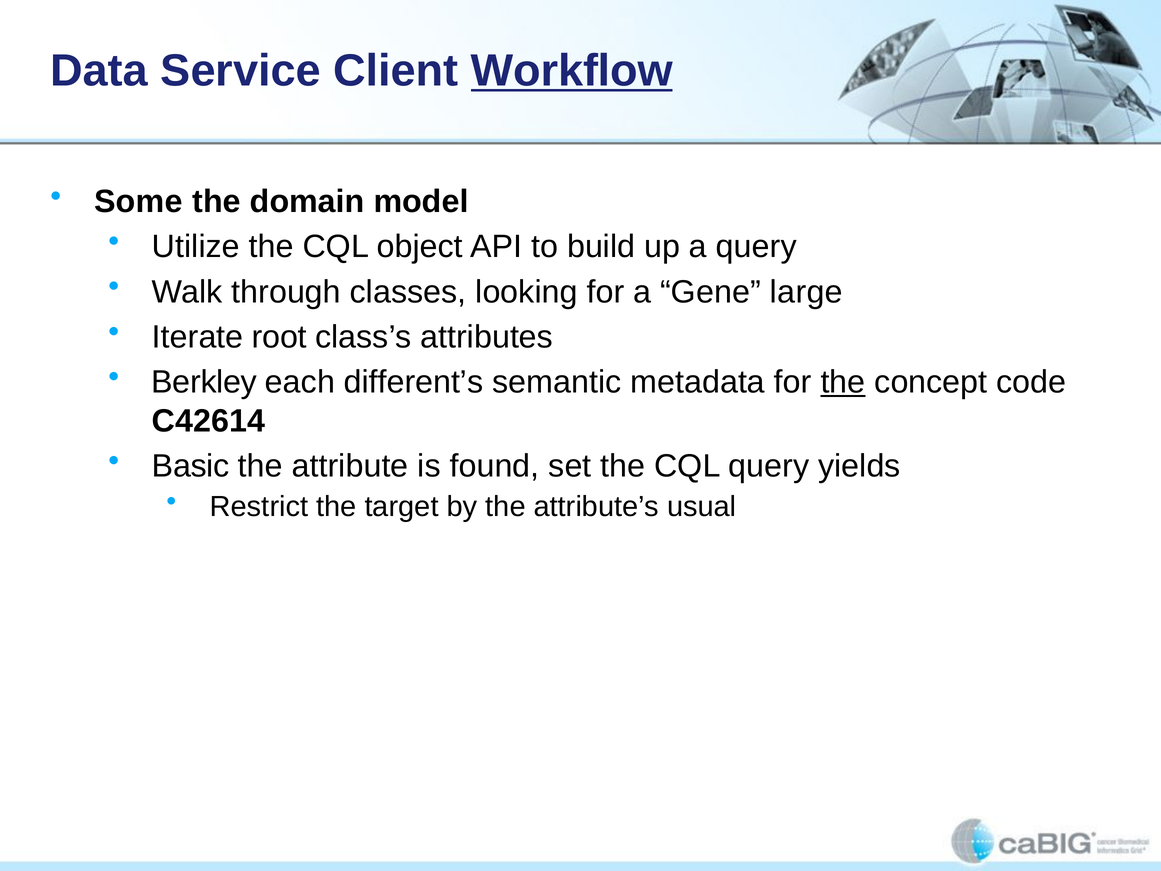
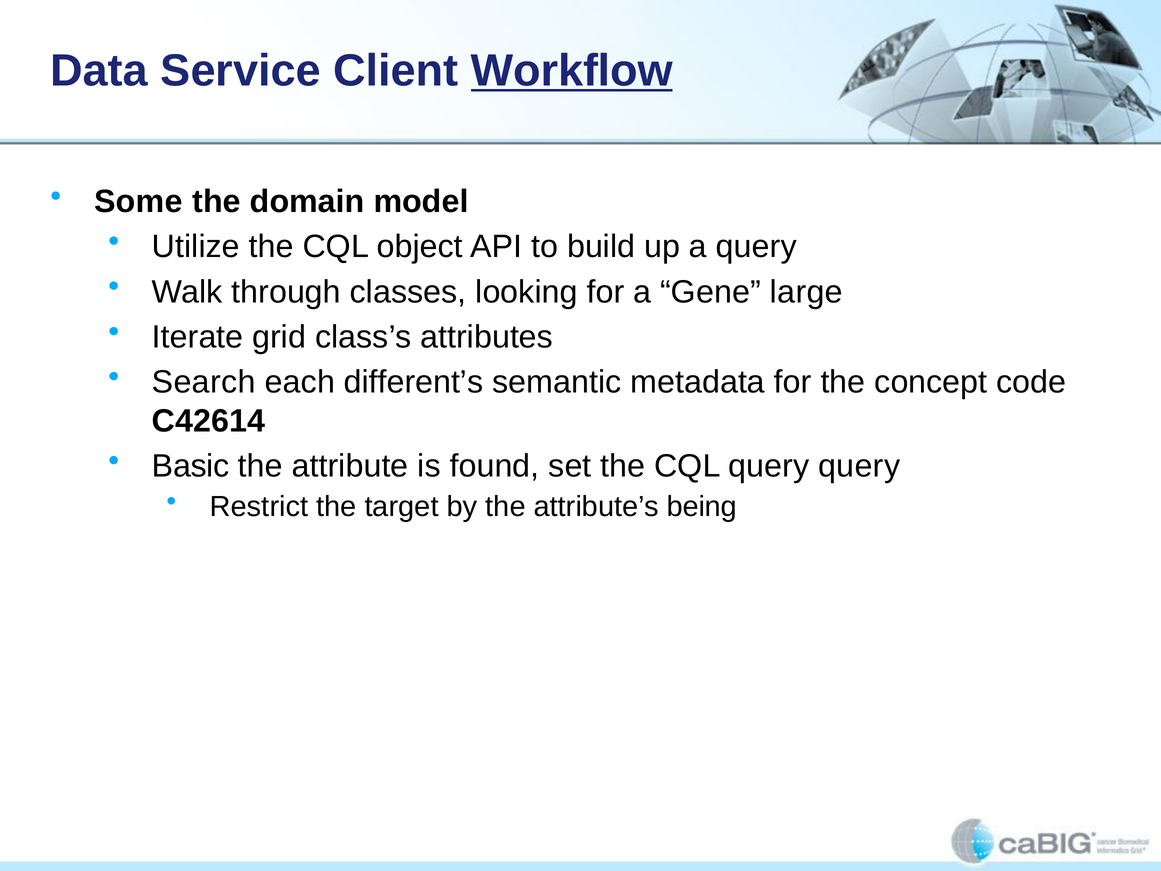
root: root -> grid
Berkley: Berkley -> Search
the at (843, 382) underline: present -> none
query yields: yields -> query
usual: usual -> being
